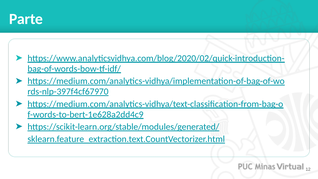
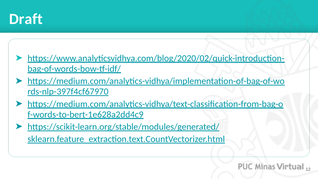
Parte: Parte -> Draft
